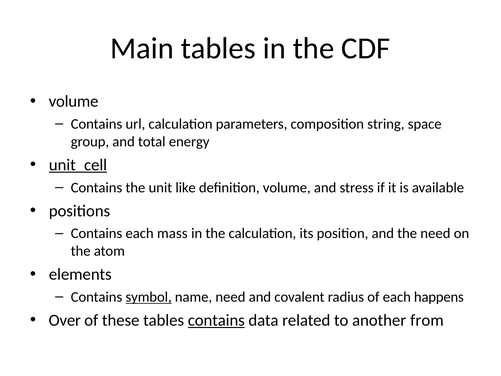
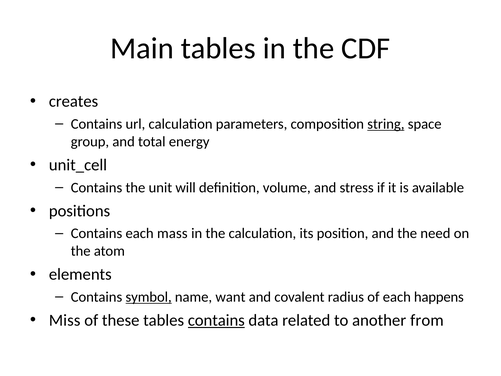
volume at (74, 101): volume -> creates
string underline: none -> present
unit_cell underline: present -> none
like: like -> will
name need: need -> want
Over: Over -> Miss
